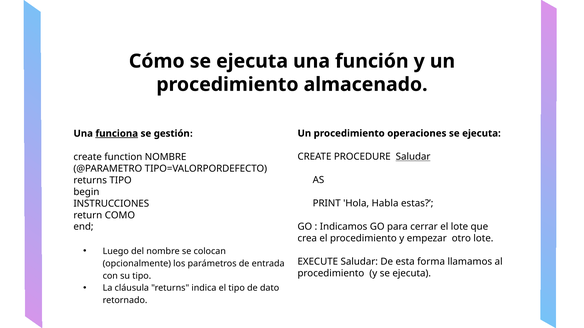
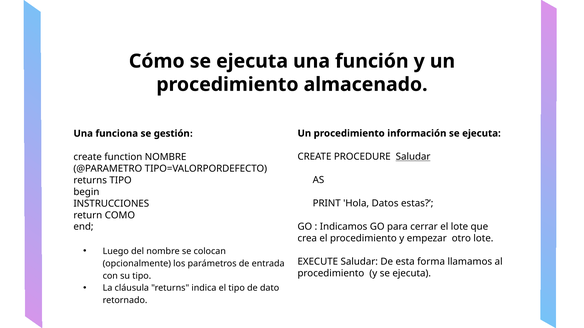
operaciones: operaciones -> información
funciona underline: present -> none
Habla: Habla -> Datos
